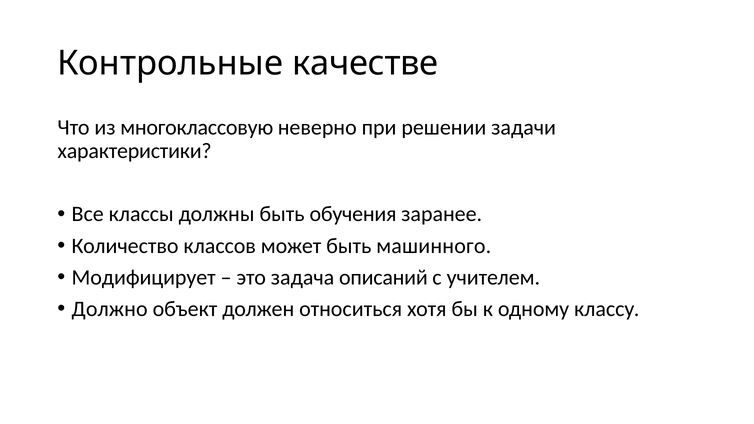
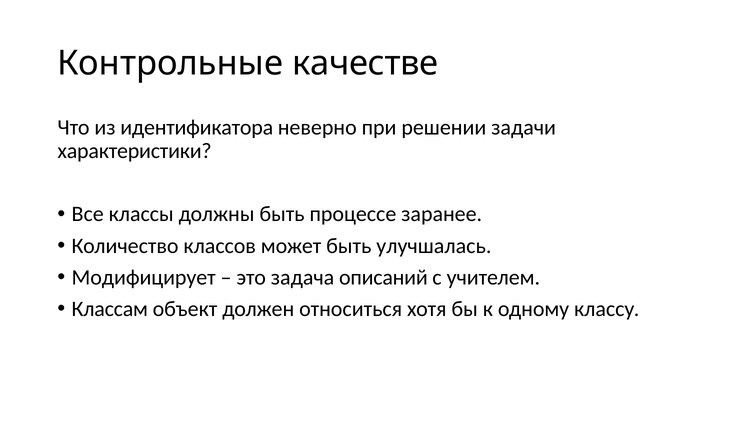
многоклассовую: многоклассовую -> идентификатора
обучения: обучения -> процессе
машинного: машинного -> улучшалась
Должно: Должно -> Классам
